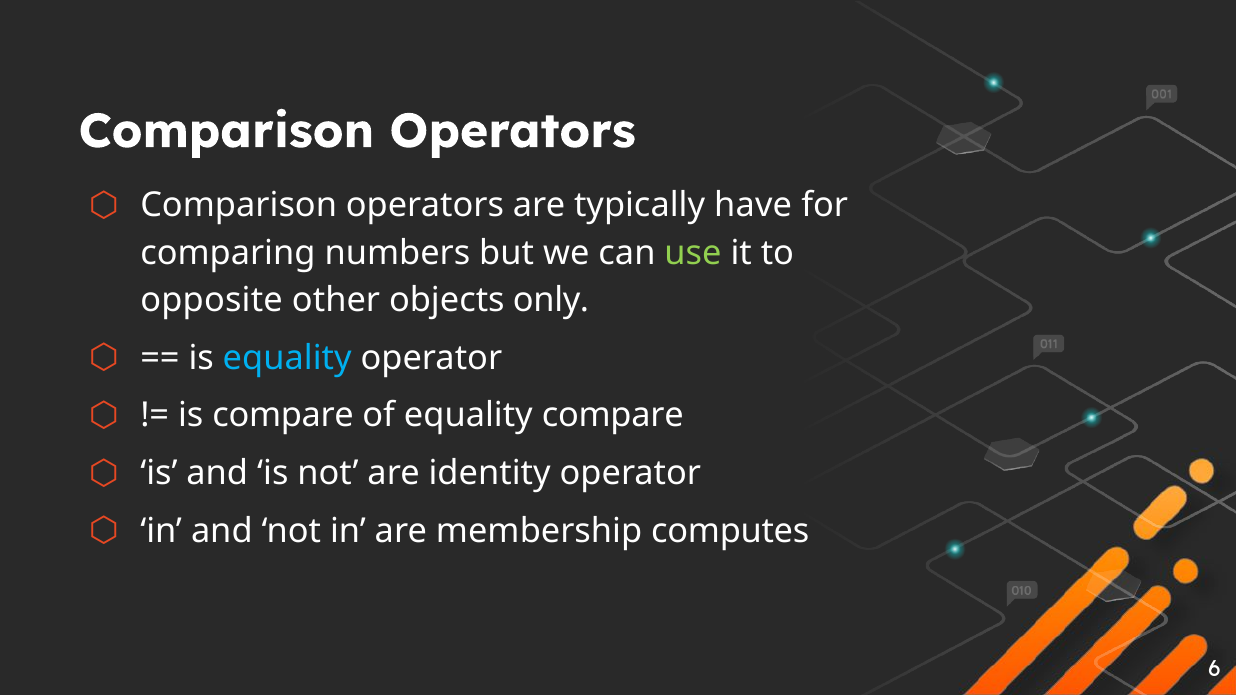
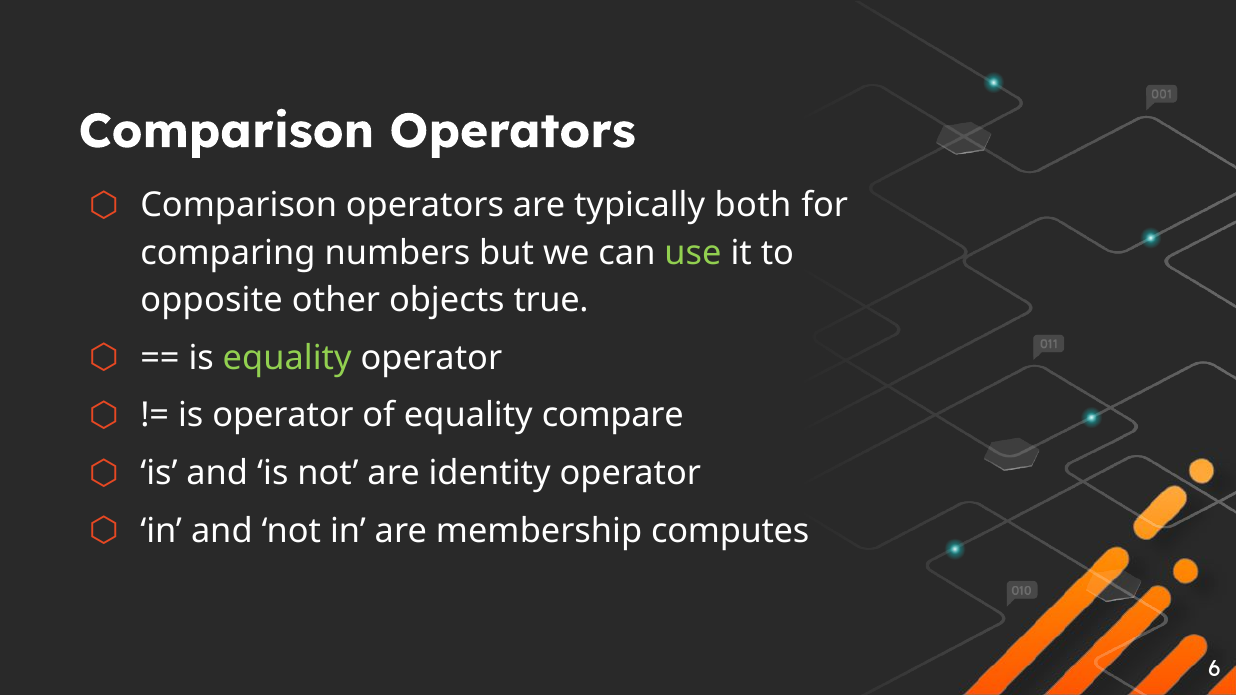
have: have -> both
only: only -> true
equality at (287, 358) colour: light blue -> light green
is compare: compare -> operator
